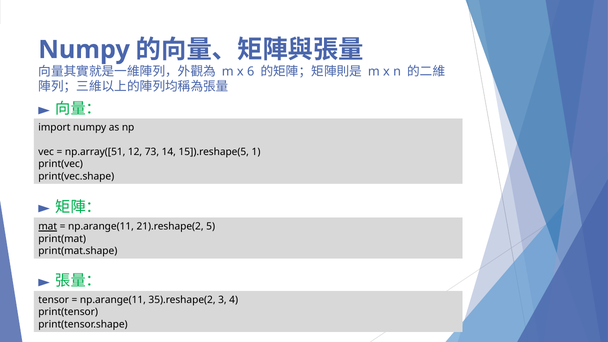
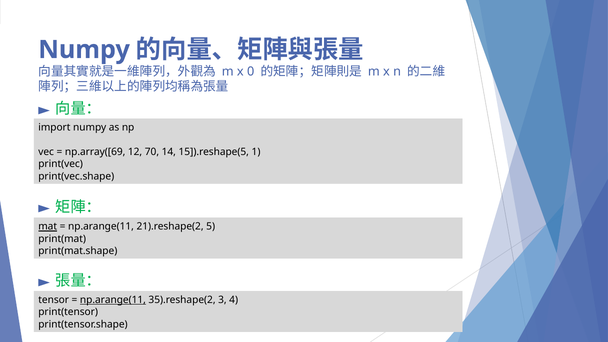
6: 6 -> 0
np.array([51: np.array([51 -> np.array([69
73: 73 -> 70
np.arange(11 at (113, 300) underline: none -> present
